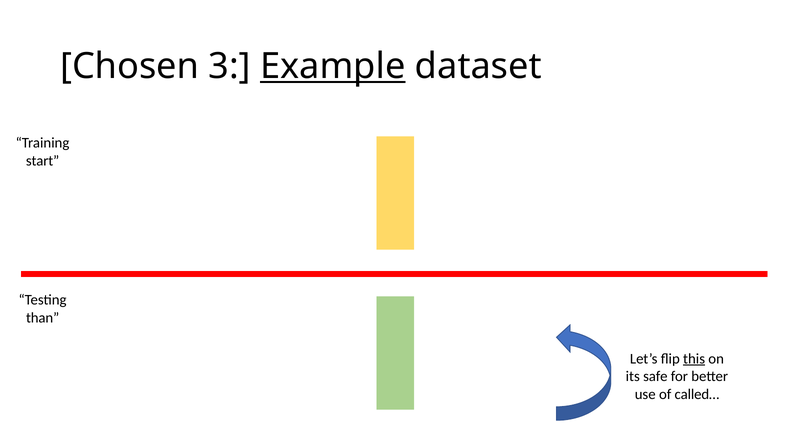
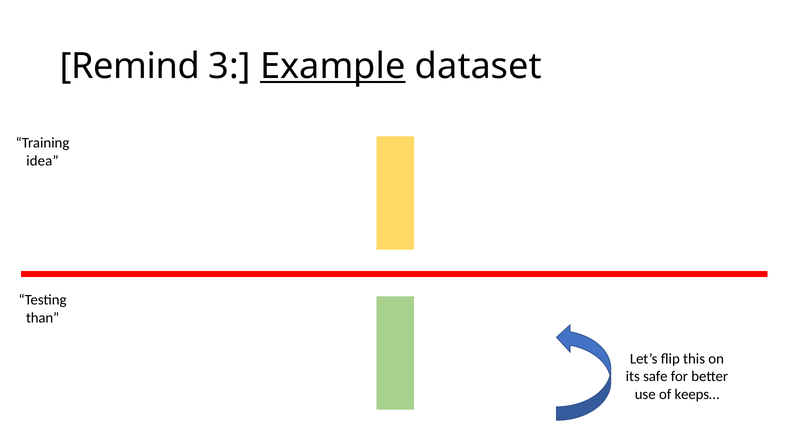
Chosen: Chosen -> Remind
start: start -> idea
this underline: present -> none
called…: called… -> keeps…
